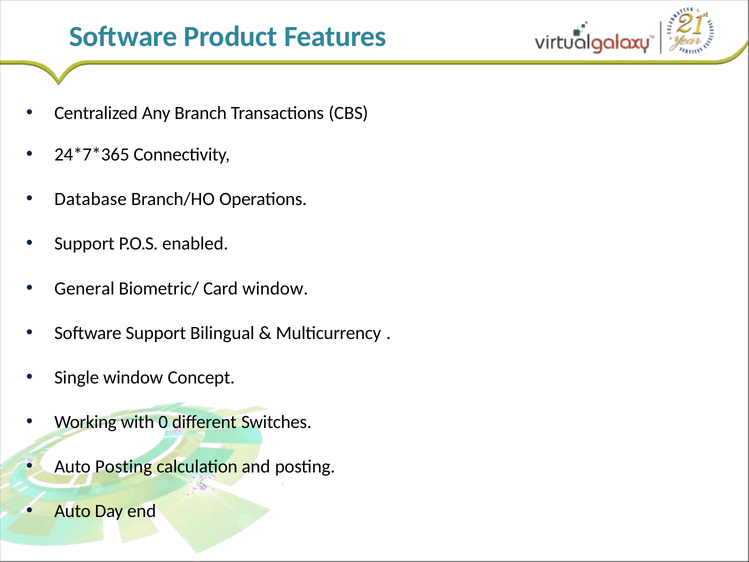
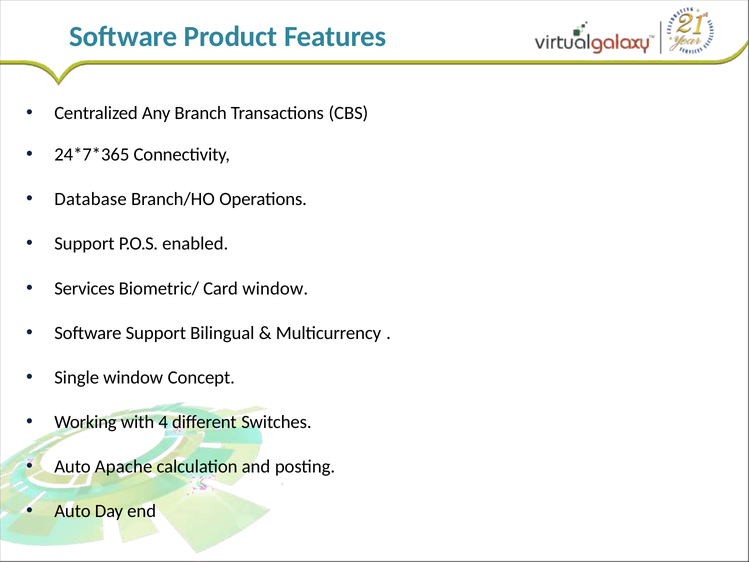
General: General -> Services
0: 0 -> 4
Auto Posting: Posting -> Apache
